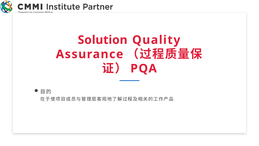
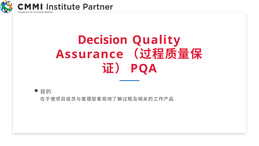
Solution: Solution -> Decision
